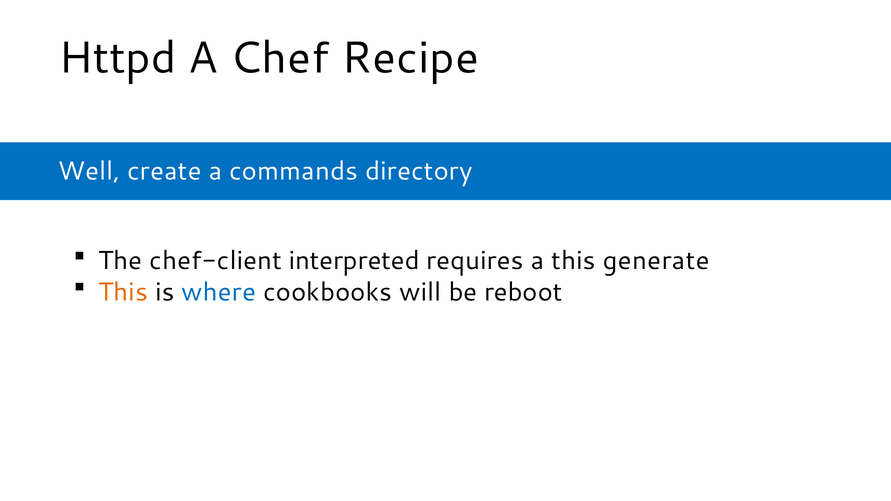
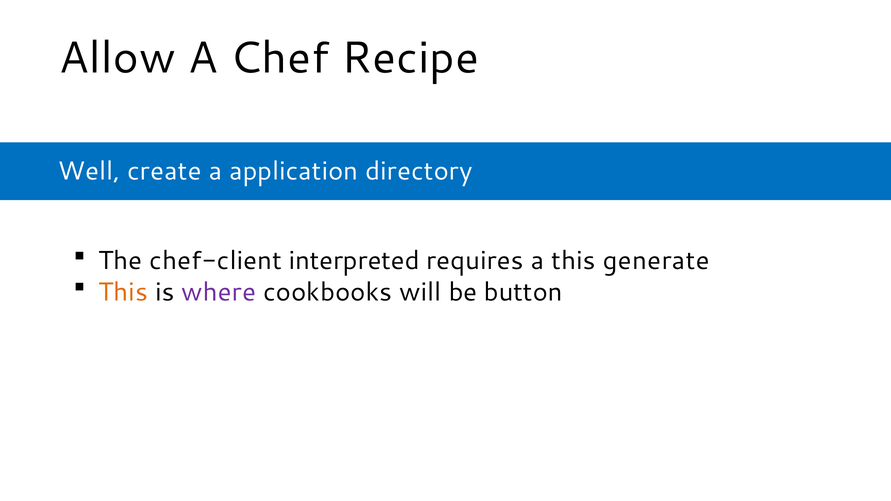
Httpd: Httpd -> Allow
commands: commands -> application
where colour: blue -> purple
reboot: reboot -> button
